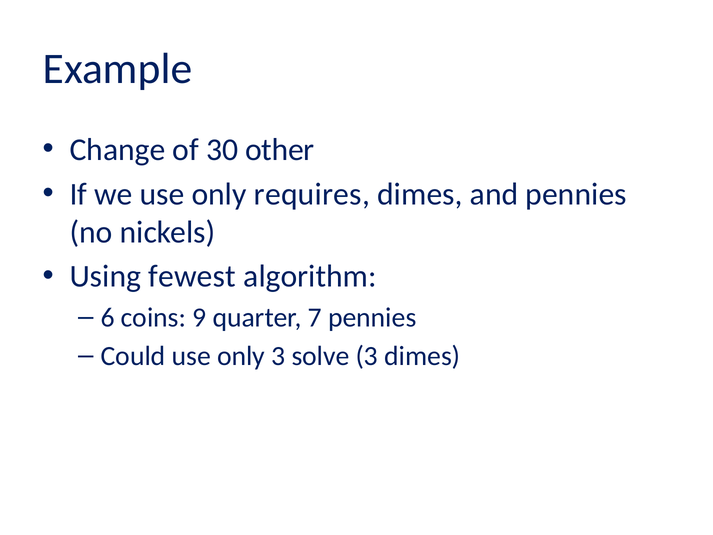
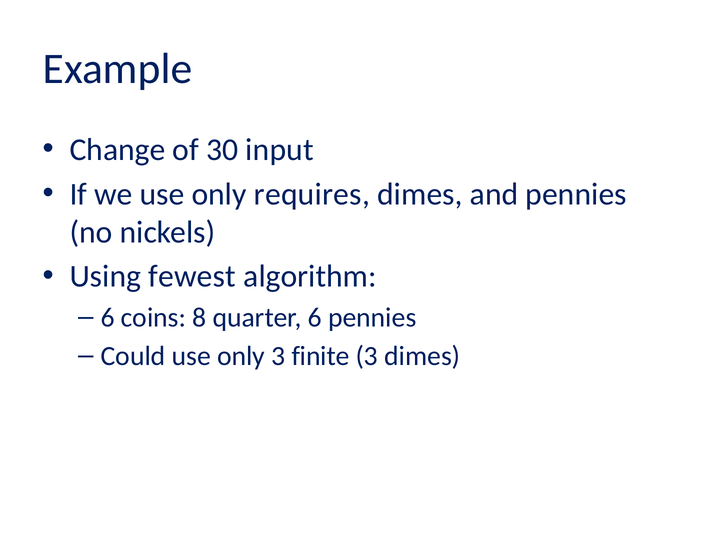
other: other -> input
9: 9 -> 8
quarter 7: 7 -> 6
solve: solve -> finite
